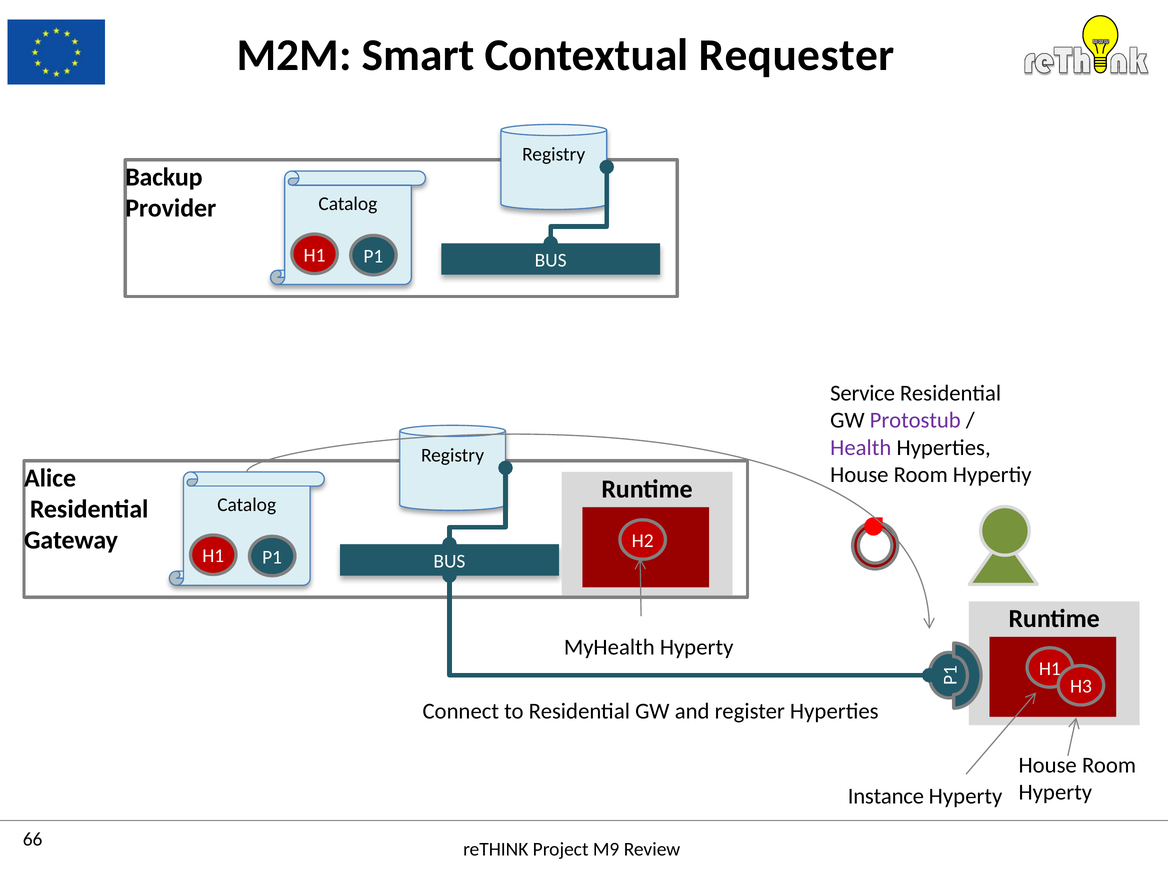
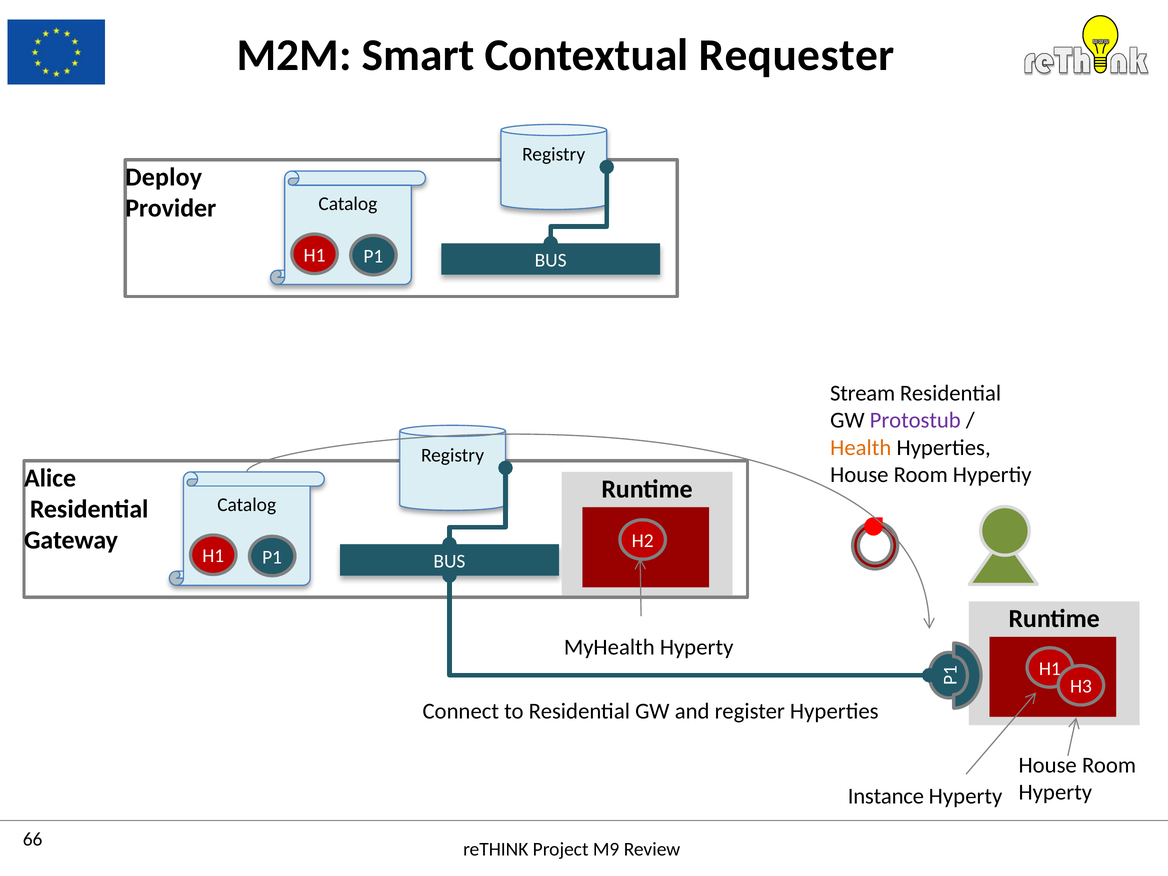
Backup: Backup -> Deploy
Service: Service -> Stream
Health colour: purple -> orange
